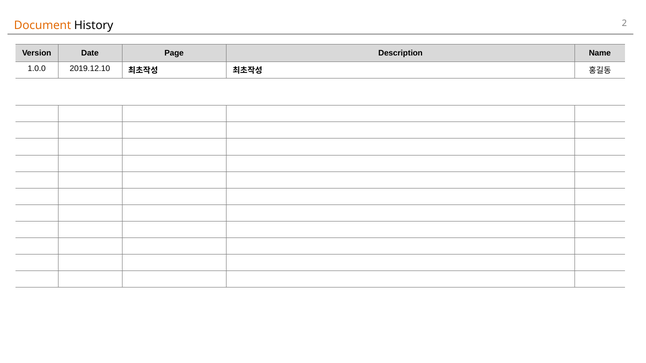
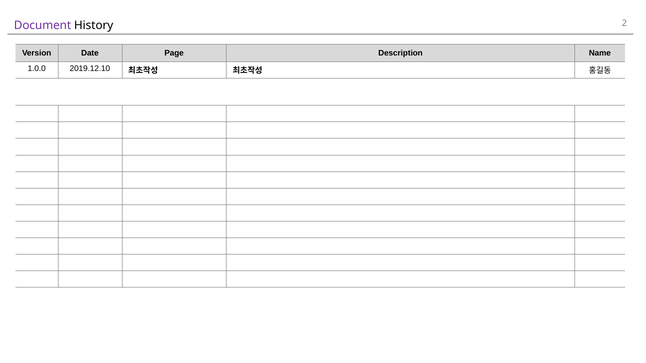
Document colour: orange -> purple
